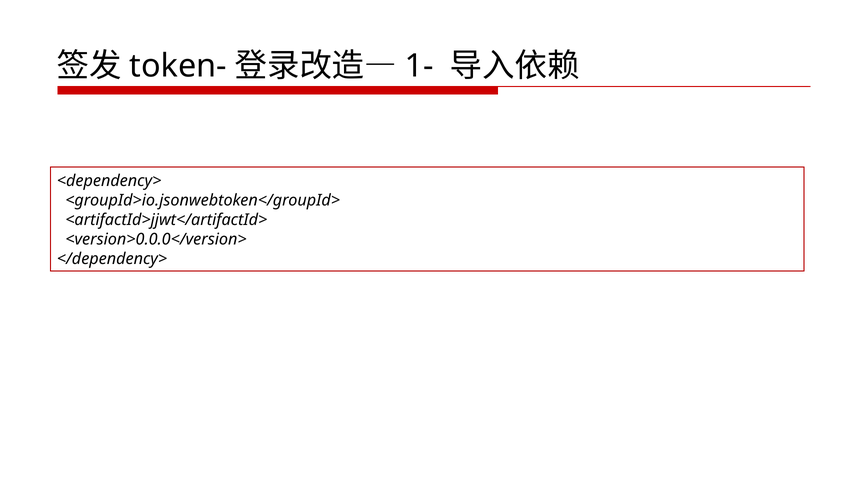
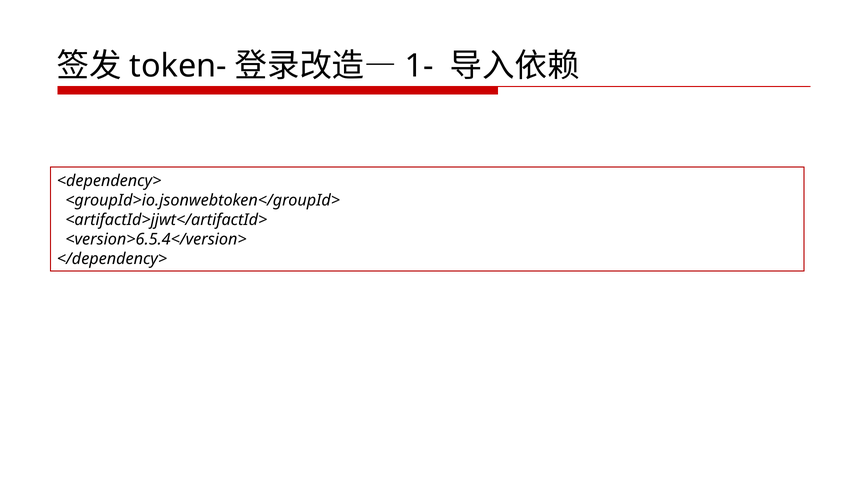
<version>0.0.0</version>: <version>0.0.0</version> -> <version>6.5.4</version>
